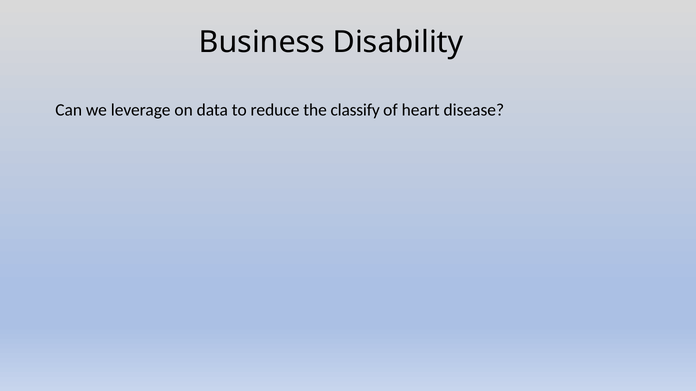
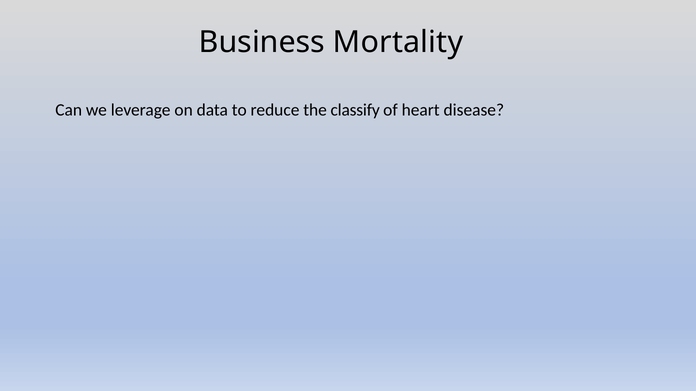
Disability: Disability -> Mortality
